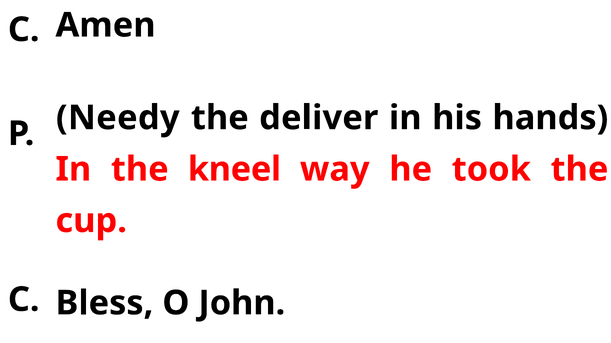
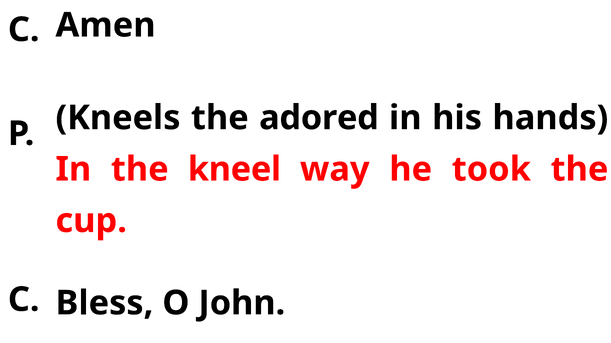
Needy: Needy -> Kneels
deliver: deliver -> adored
